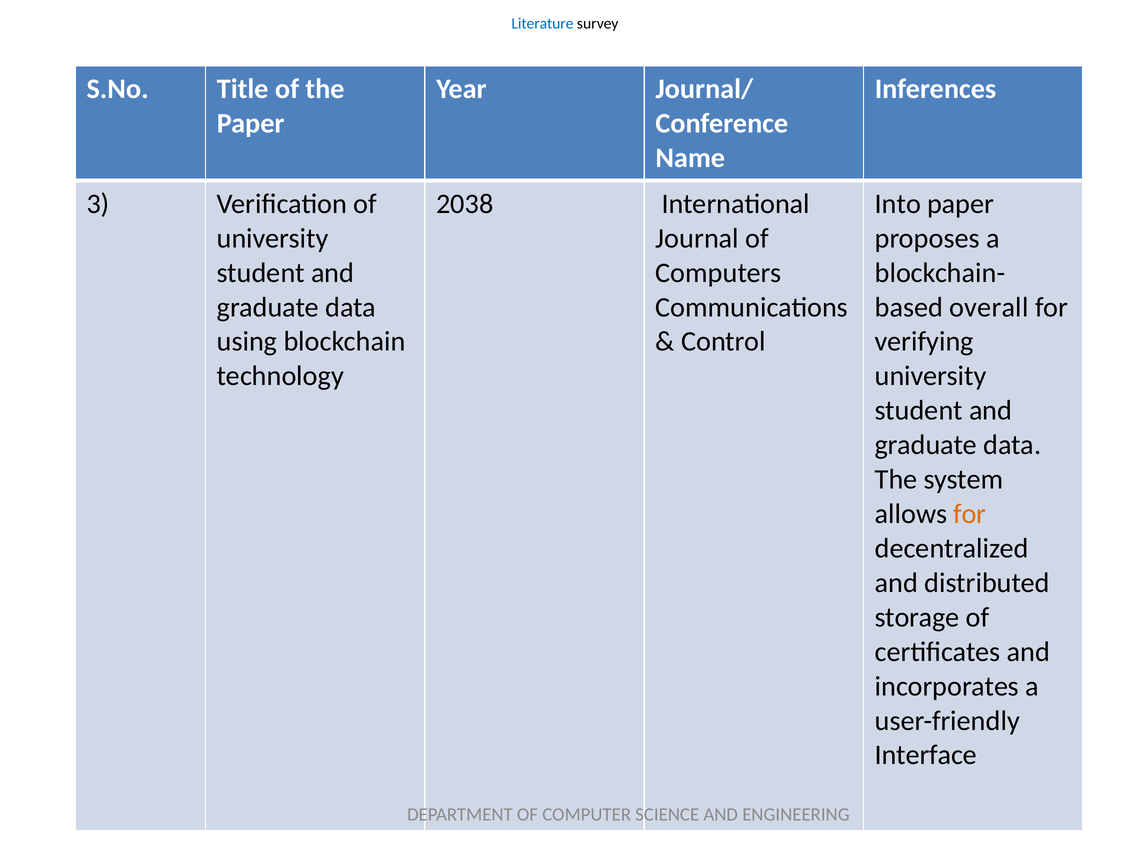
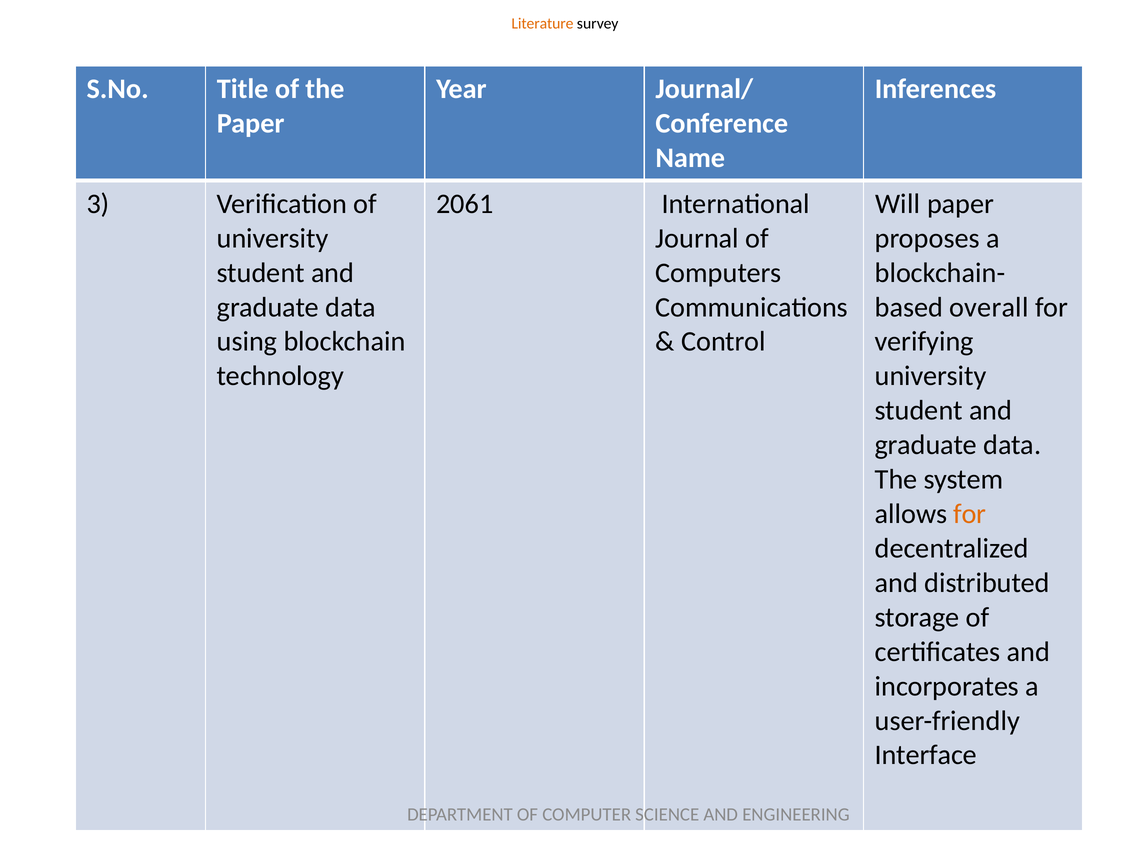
Literature colour: blue -> orange
2038: 2038 -> 2061
Into: Into -> Will
